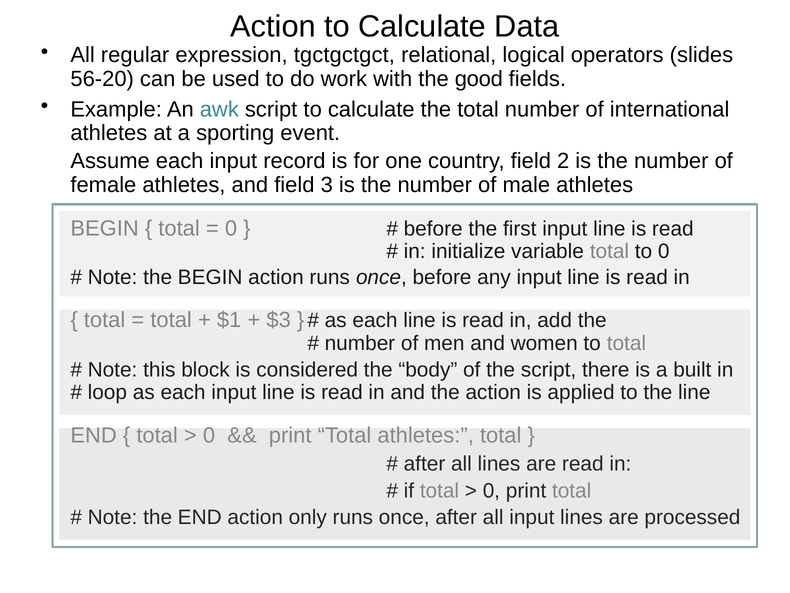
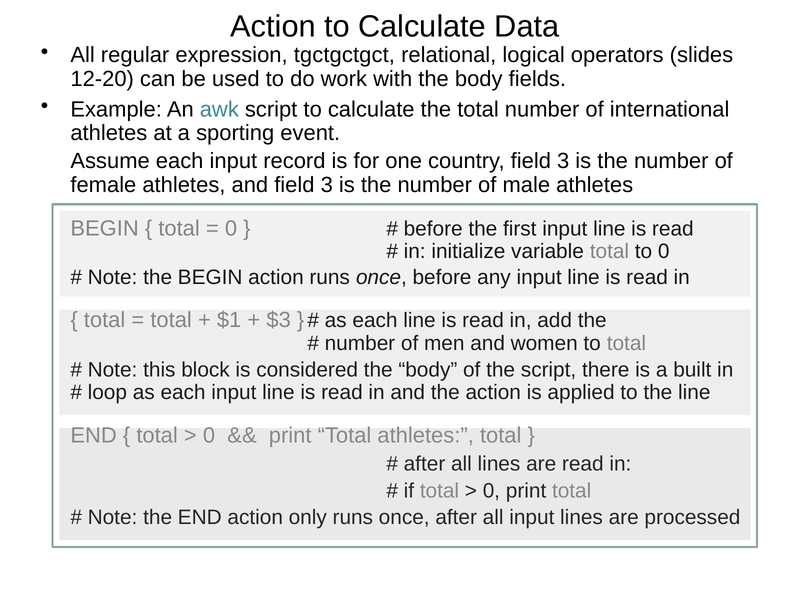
56-20: 56-20 -> 12-20
with the good: good -> body
country field 2: 2 -> 3
